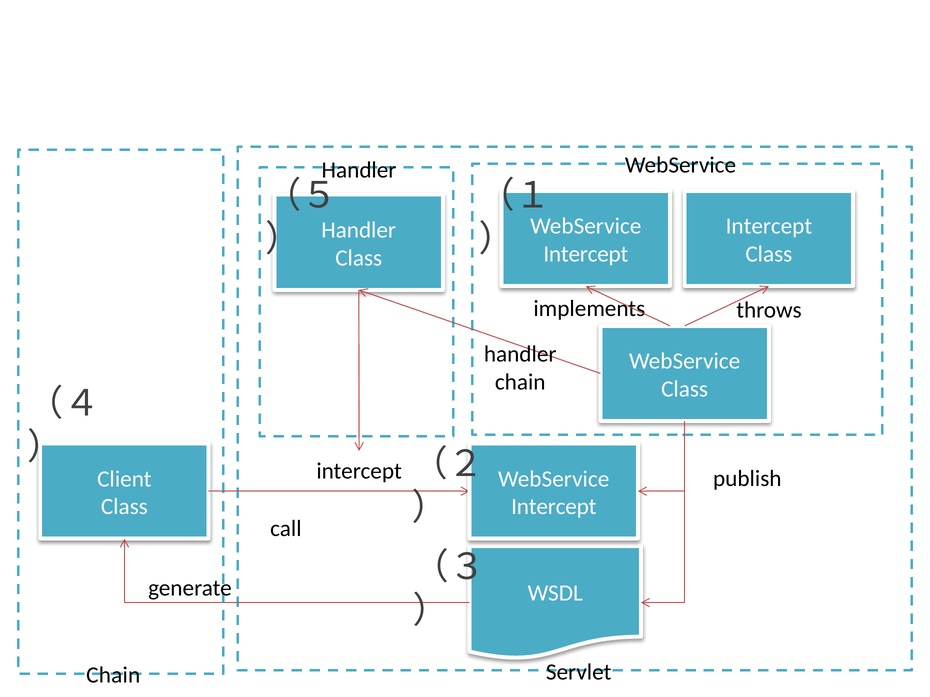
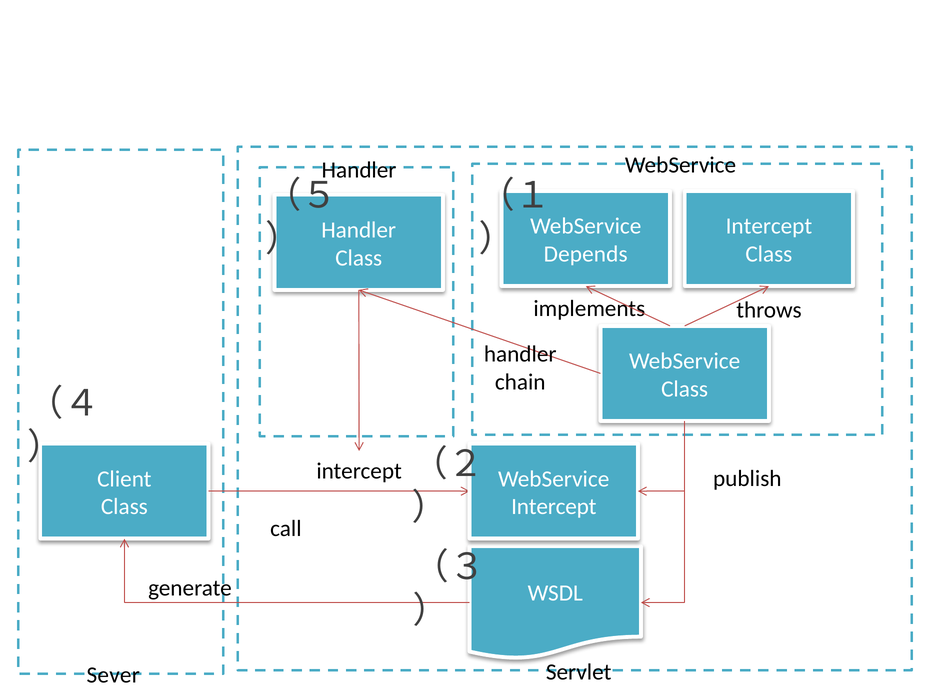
Intercept at (586, 254): Intercept -> Depends
Chain at (113, 676): Chain -> Sever
